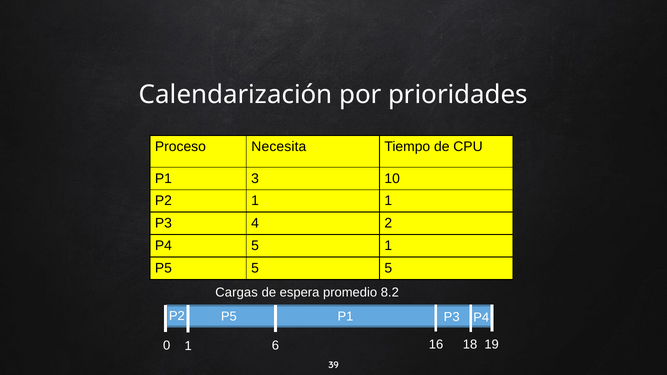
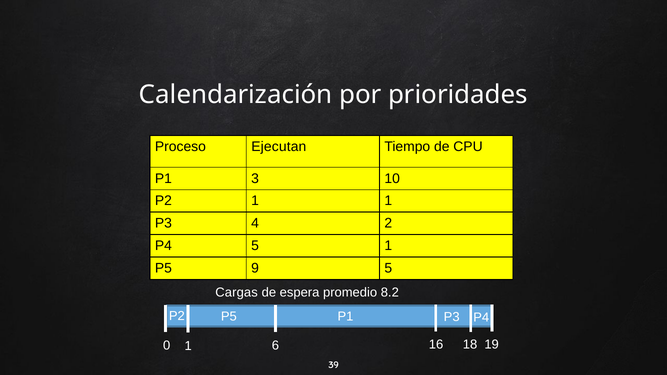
Necesita: Necesita -> Ejecutan
P5 5: 5 -> 9
